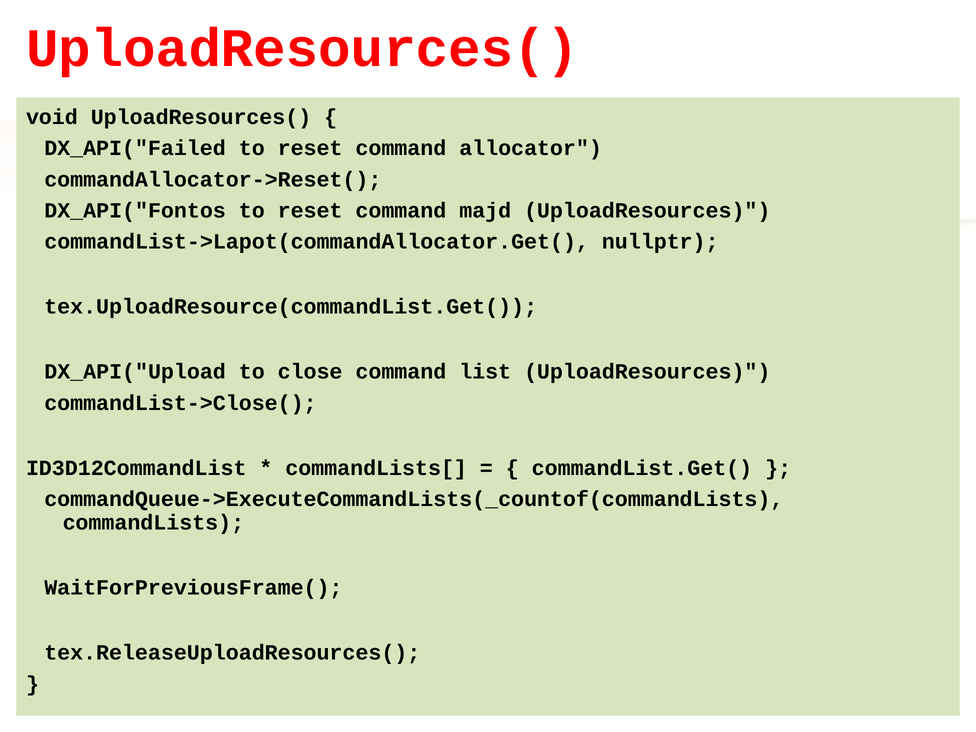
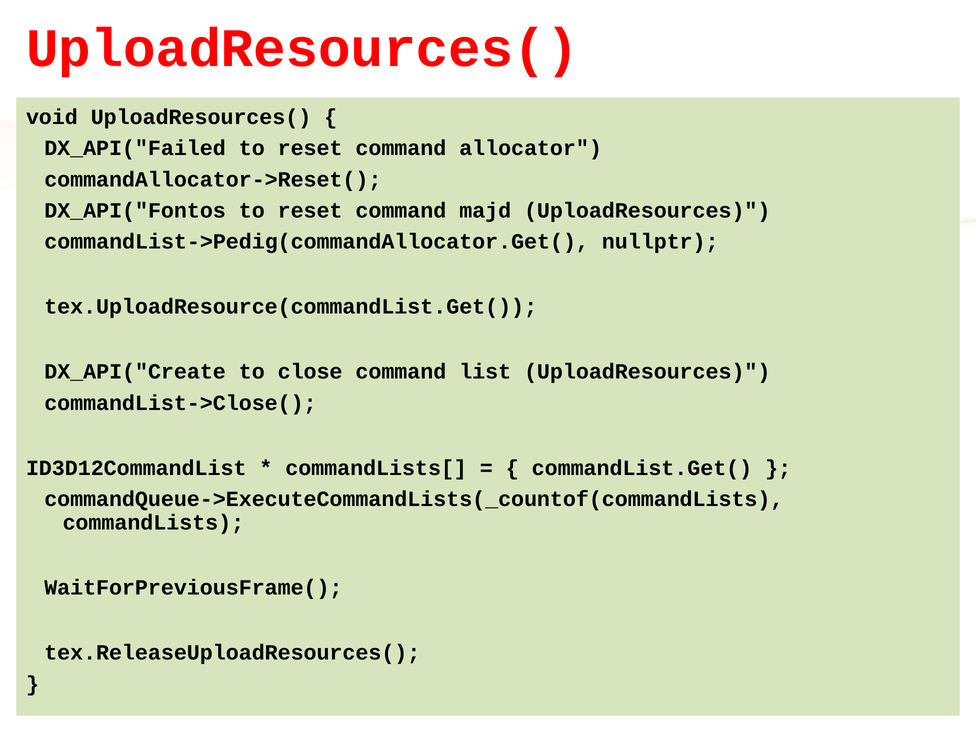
commandList->Lapot(commandAllocator.Get(: commandList->Lapot(commandAllocator.Get( -> commandList->Pedig(commandAllocator.Get(
DX_API("Upload: DX_API("Upload -> DX_API("Create
